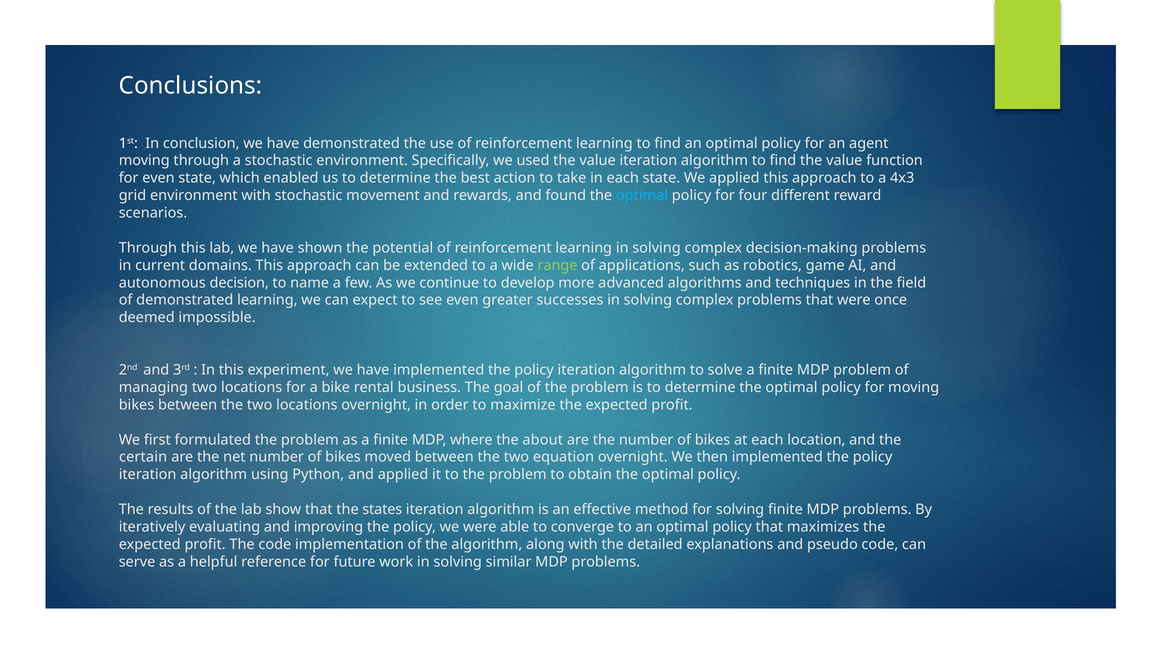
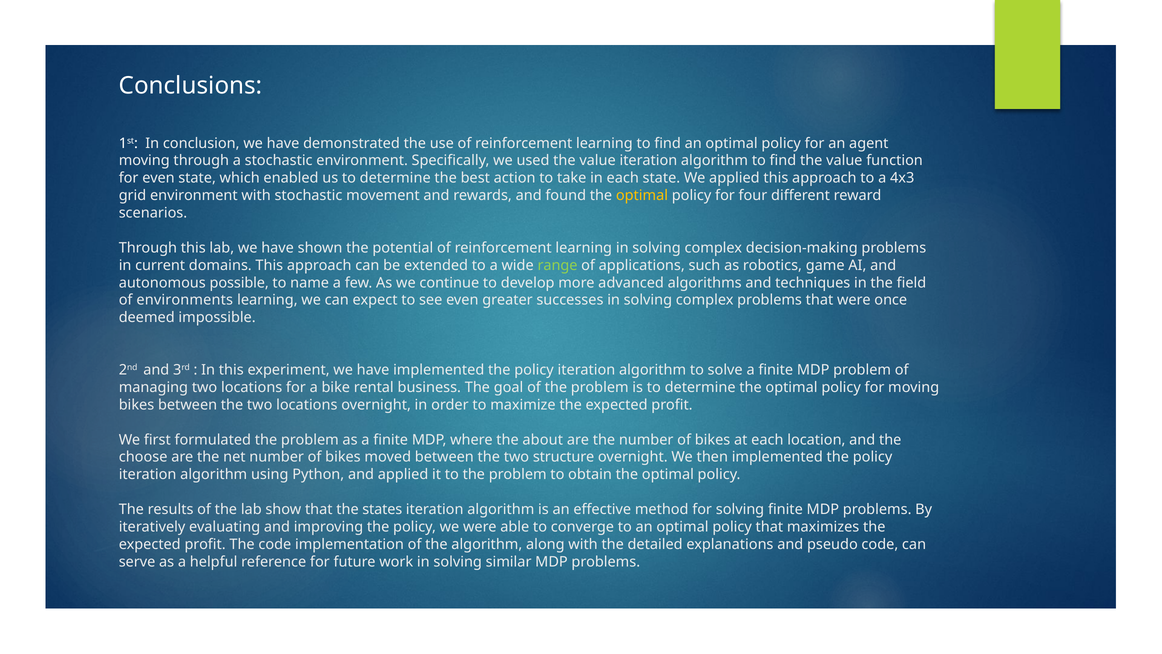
optimal at (642, 195) colour: light blue -> yellow
decision: decision -> possible
of demonstrated: demonstrated -> environments
certain: certain -> choose
equation: equation -> structure
